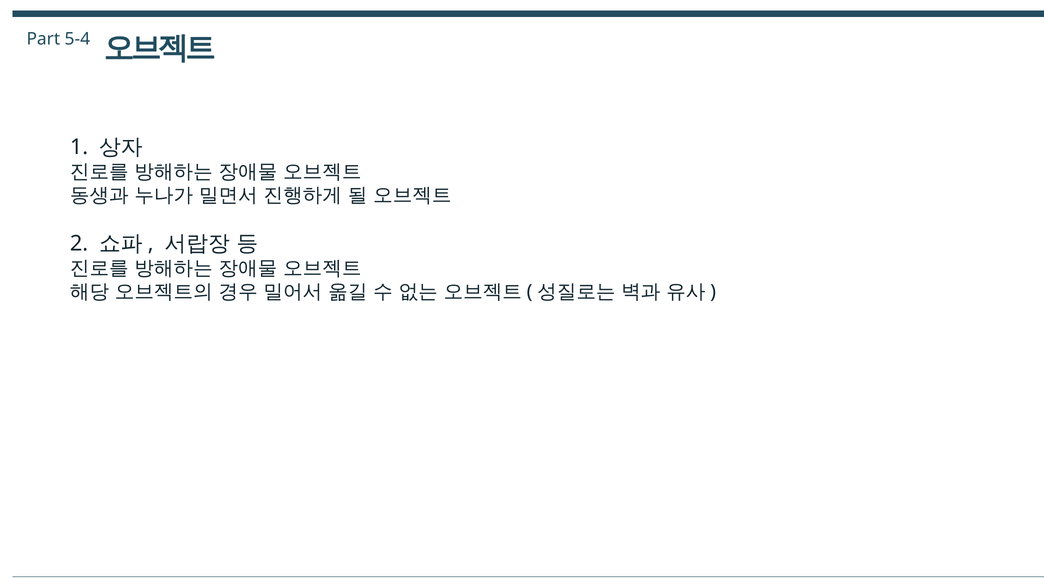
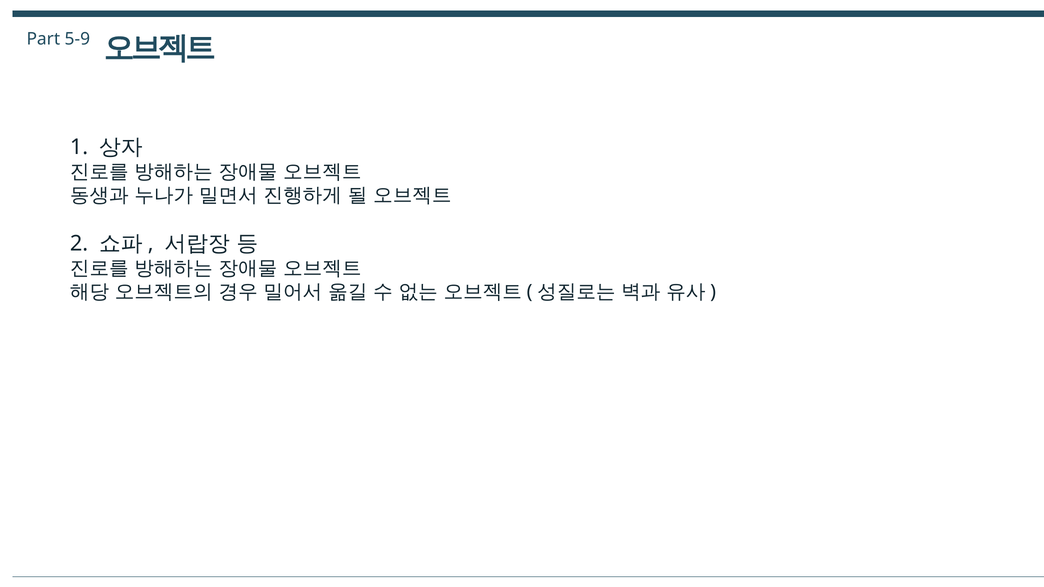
5-4: 5-4 -> 5-9
